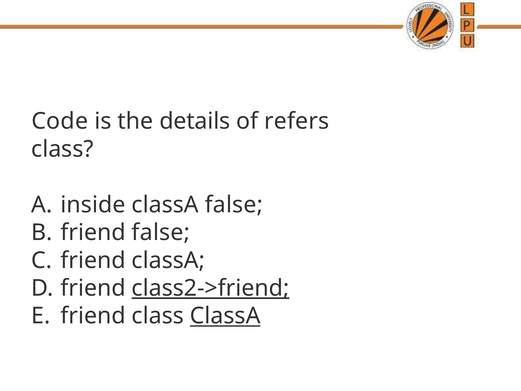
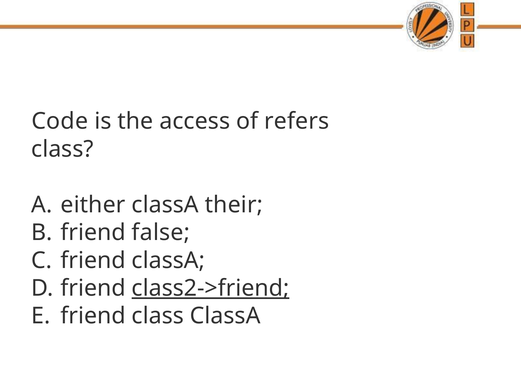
details: details -> access
inside: inside -> either
classA false: false -> their
ClassA at (225, 316) underline: present -> none
